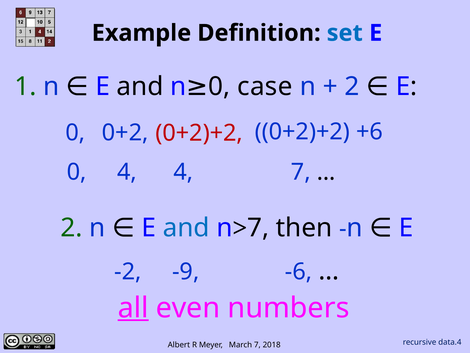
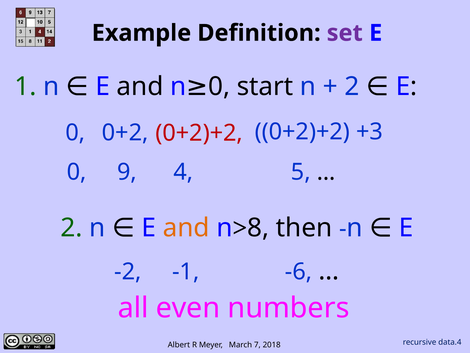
set colour: blue -> purple
case: case -> start
+6: +6 -> +3
0 4: 4 -> 9
4 7: 7 -> 5
and at (186, 227) colour: blue -> orange
7 at (258, 227): 7 -> 8
-9: -9 -> -1
all underline: present -> none
